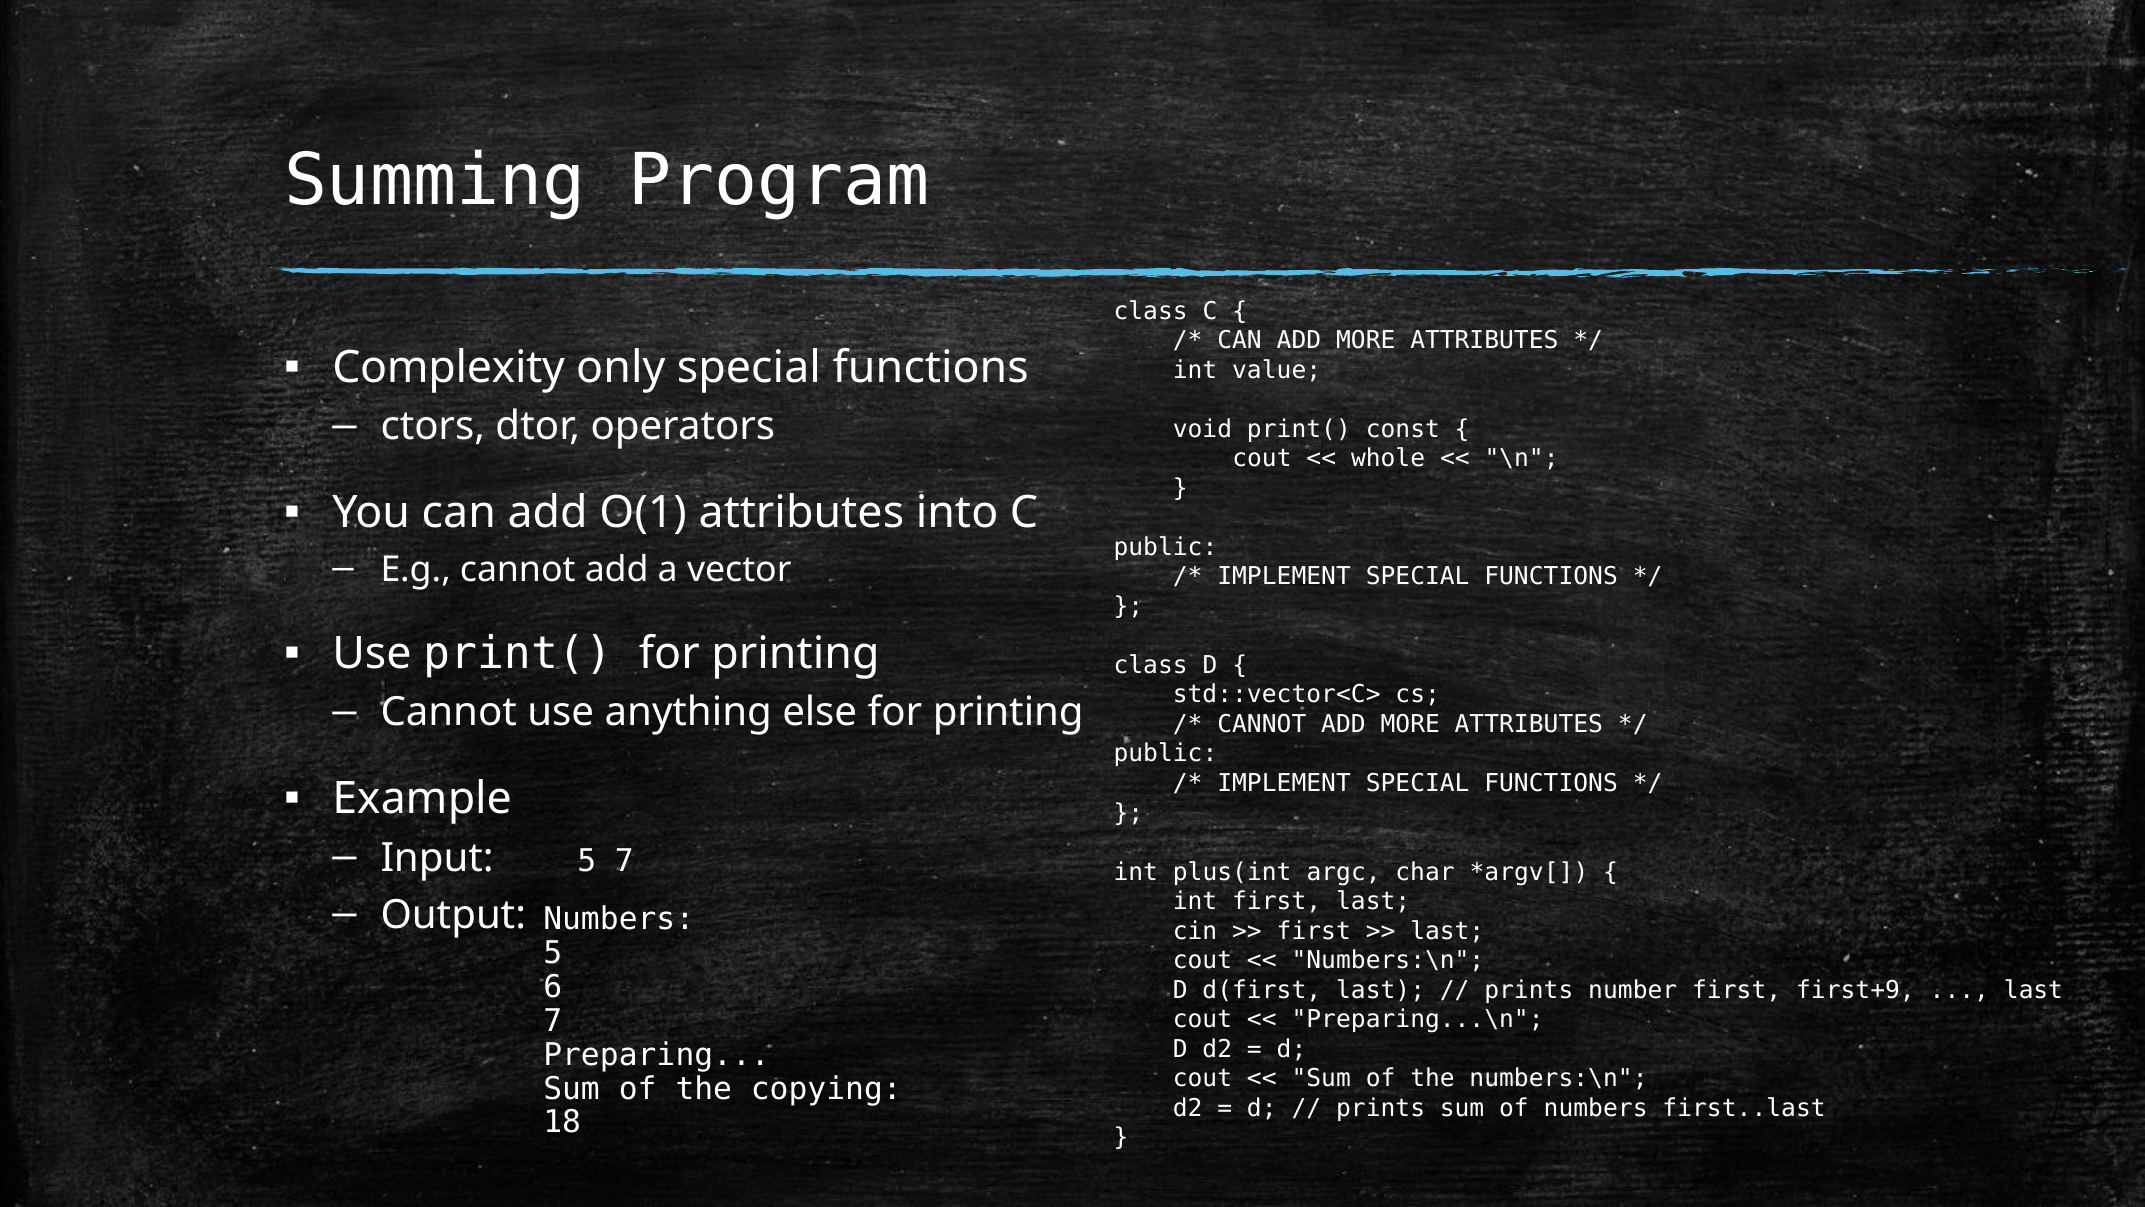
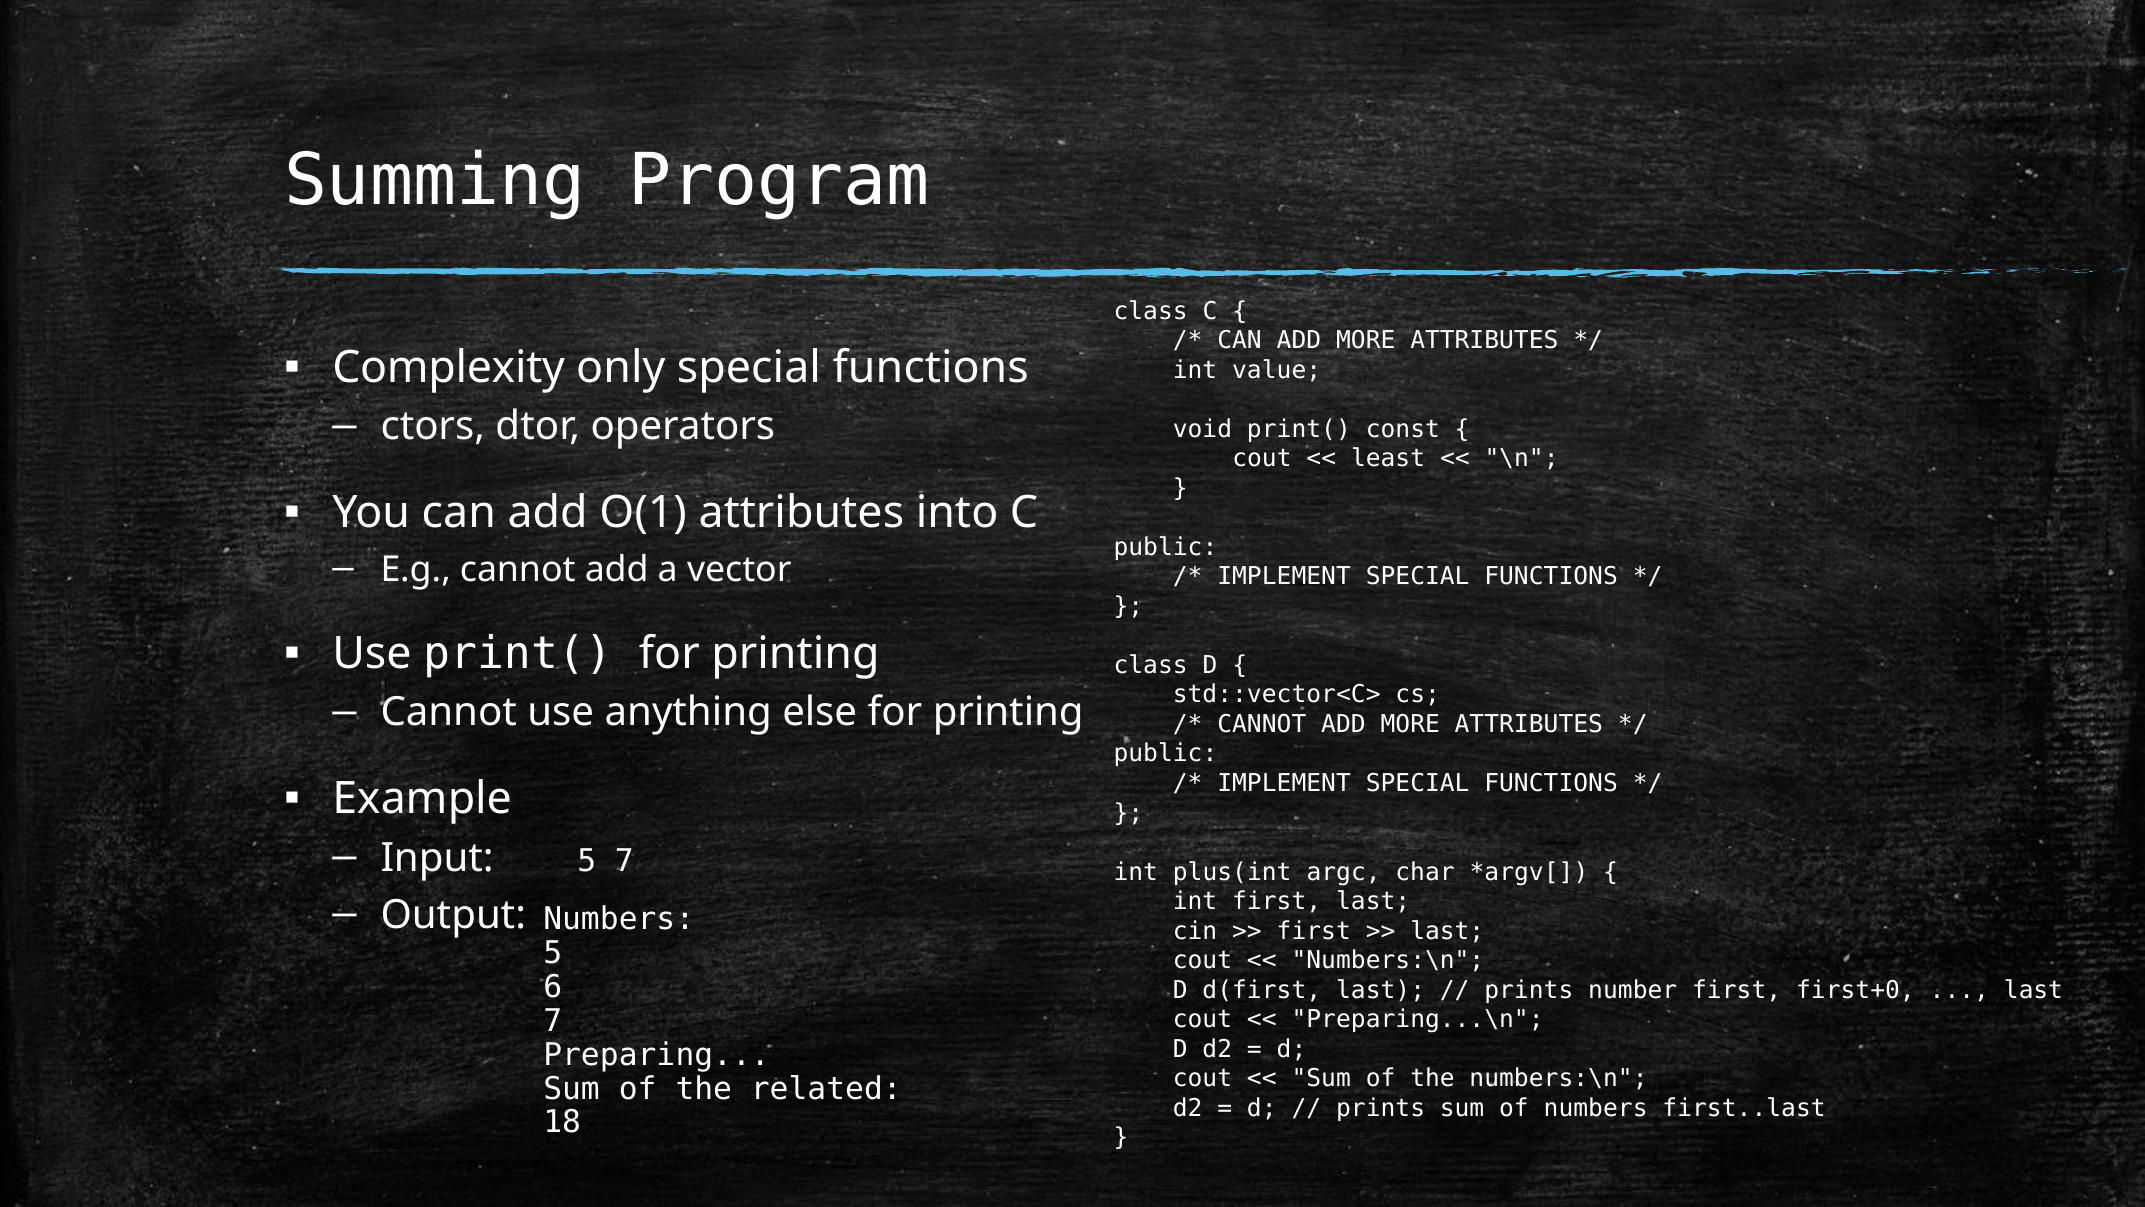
whole: whole -> least
first+9: first+9 -> first+0
copying: copying -> related
